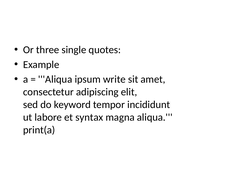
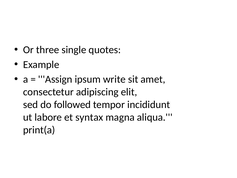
Aliqua at (55, 79): Aliqua -> Assign
keyword: keyword -> followed
